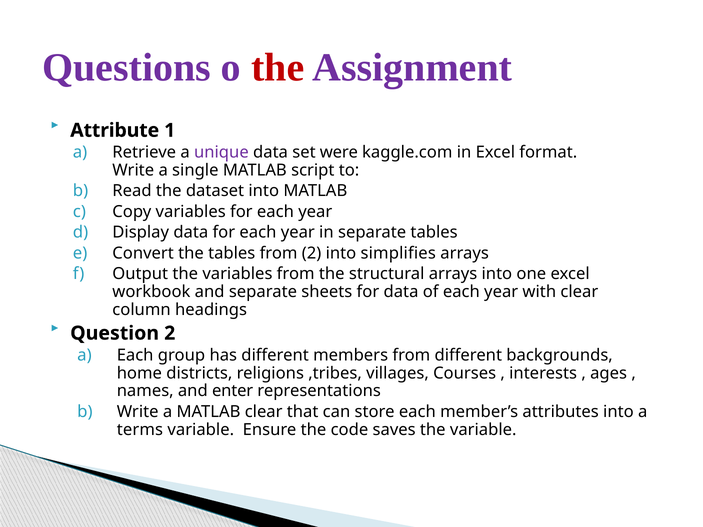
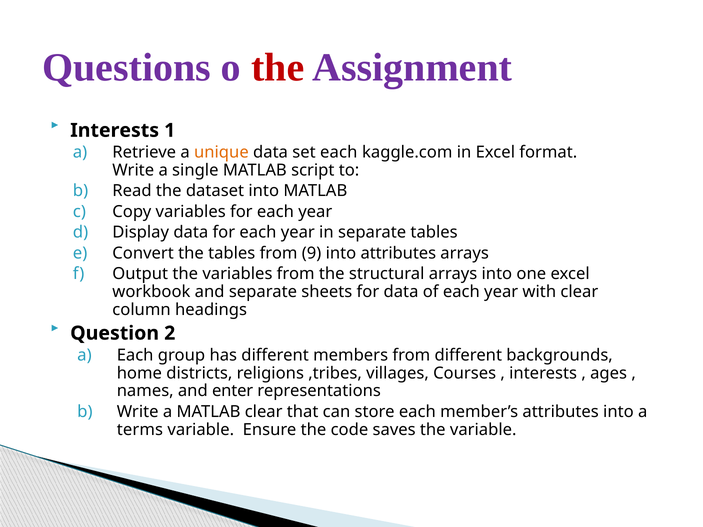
Attribute at (115, 130): Attribute -> Interests
unique colour: purple -> orange
set were: were -> each
from 2: 2 -> 9
into simplifies: simplifies -> attributes
